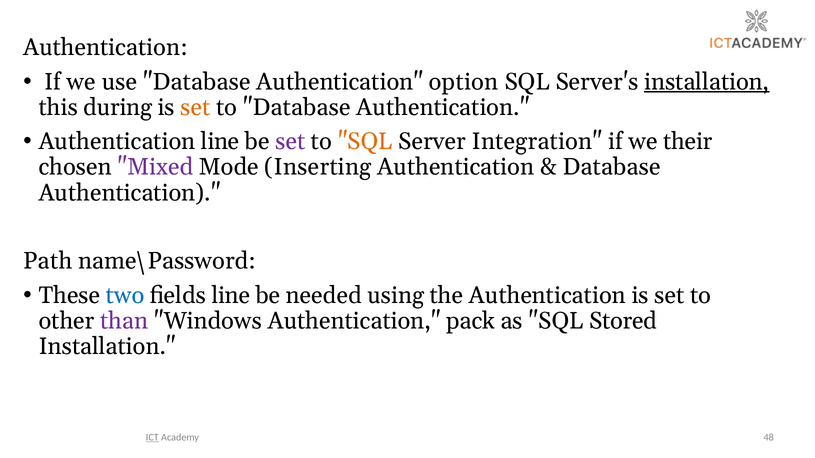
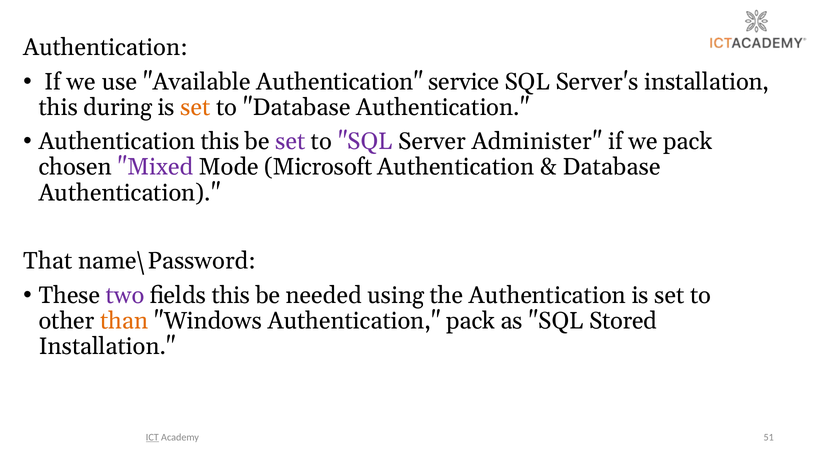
use Database: Database -> Available
option: option -> service
installation at (707, 82) underline: present -> none
Authentication line: line -> this
SQL at (365, 142) colour: orange -> purple
Integration: Integration -> Administer
we their: their -> pack
Inserting: Inserting -> Microsoft
Path: Path -> That
two colour: blue -> purple
fields line: line -> this
than colour: purple -> orange
48: 48 -> 51
